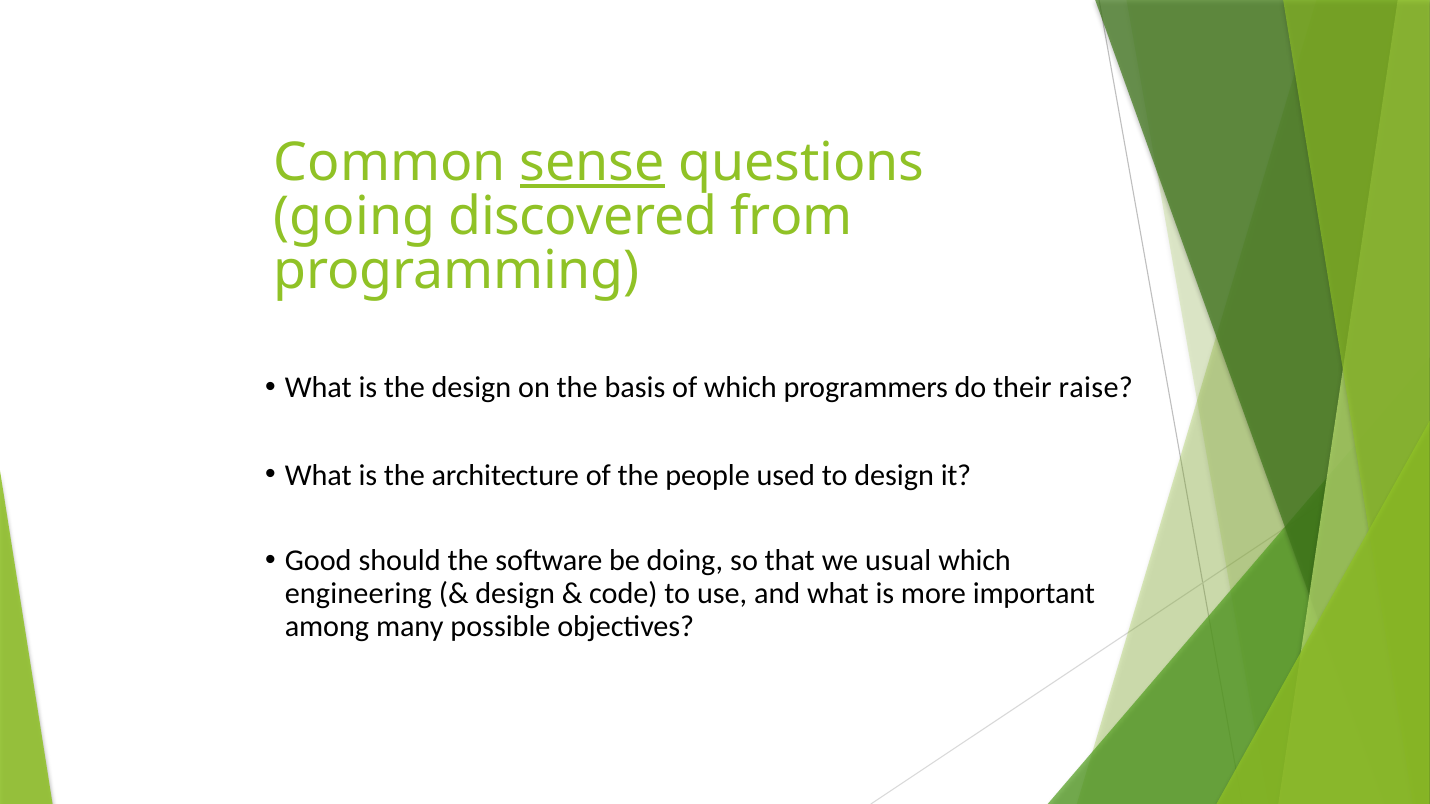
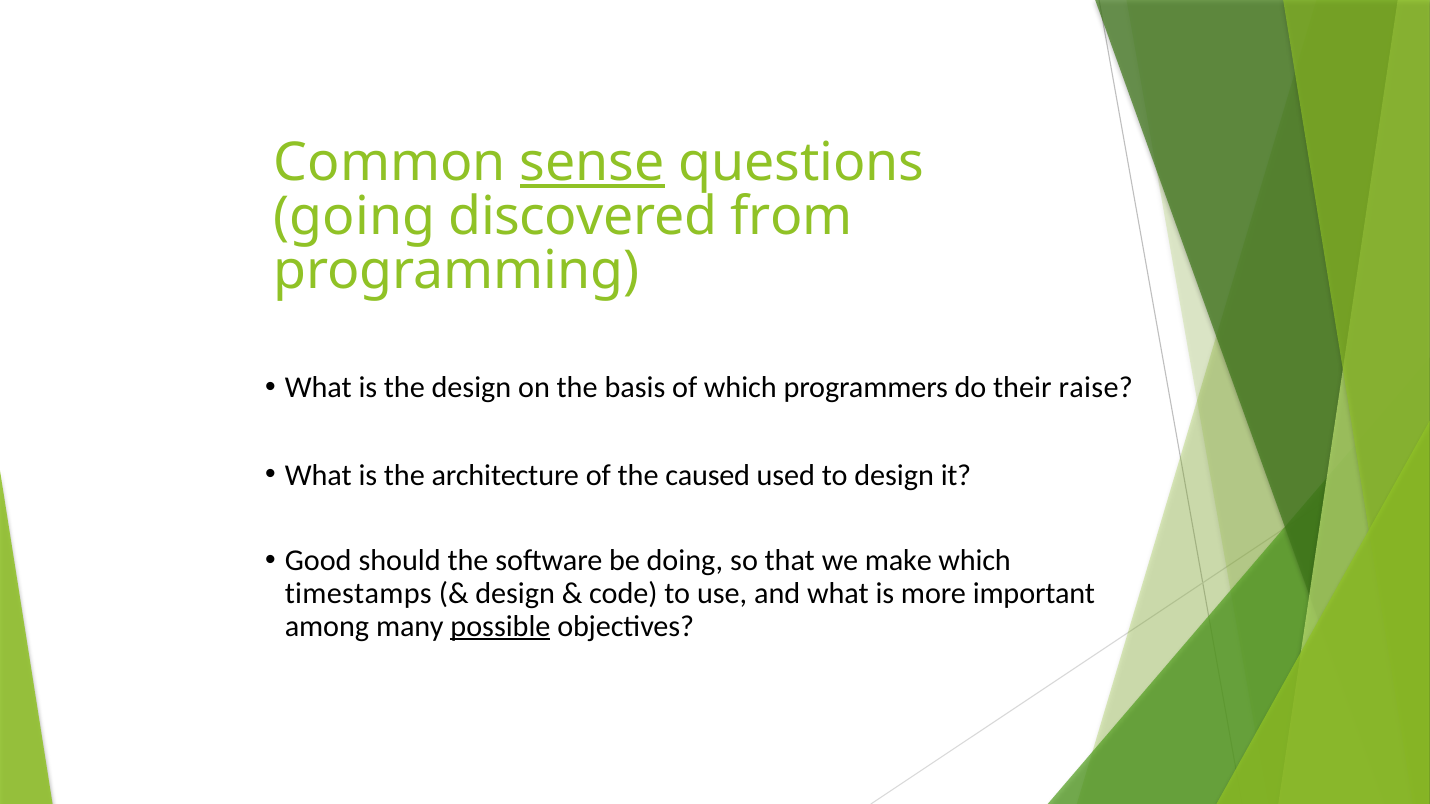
people: people -> caused
usual: usual -> make
engineering: engineering -> timestamps
possible underline: none -> present
